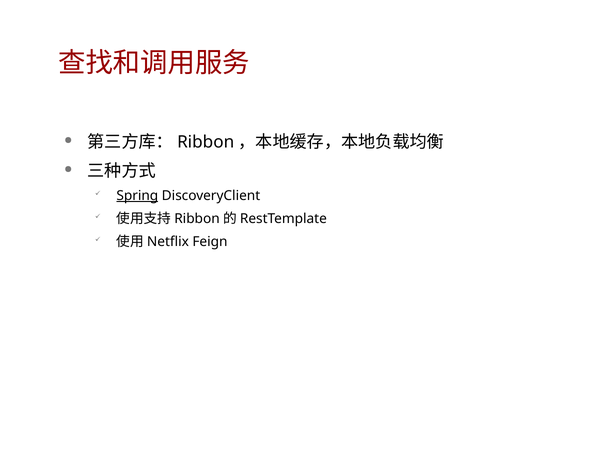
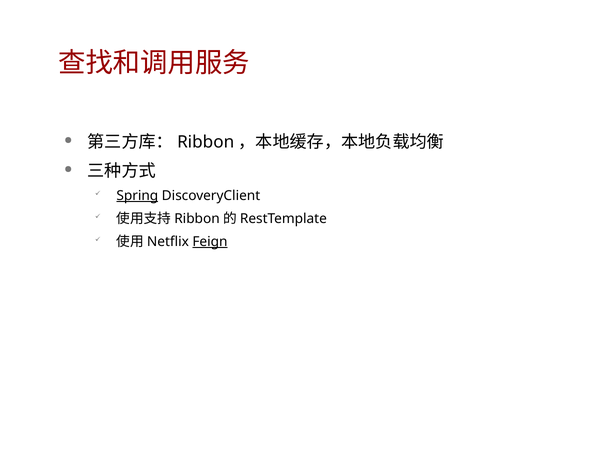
Feign underline: none -> present
